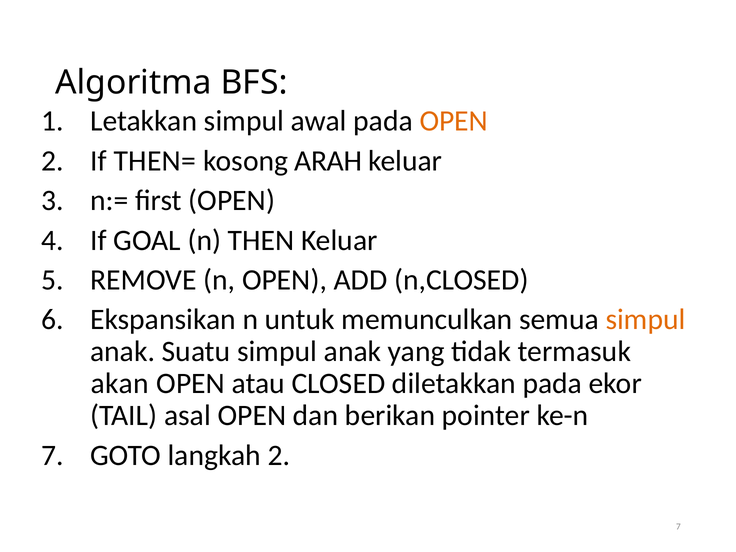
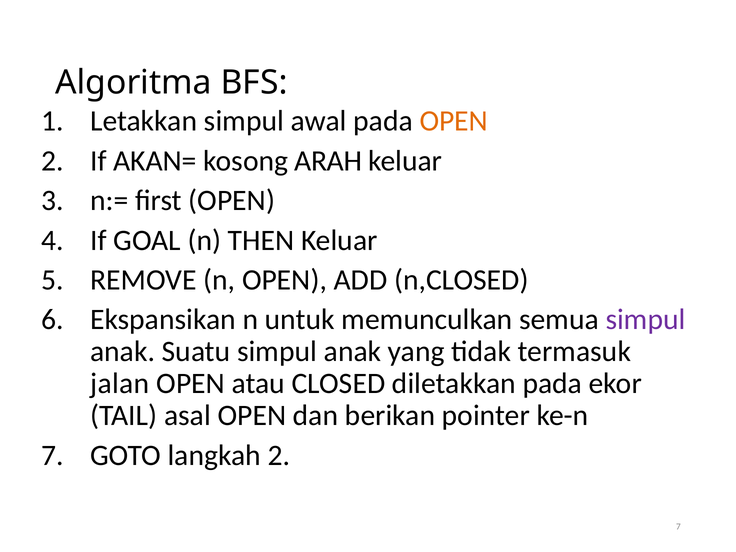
THEN=: THEN= -> AKAN=
simpul at (646, 320) colour: orange -> purple
akan: akan -> jalan
